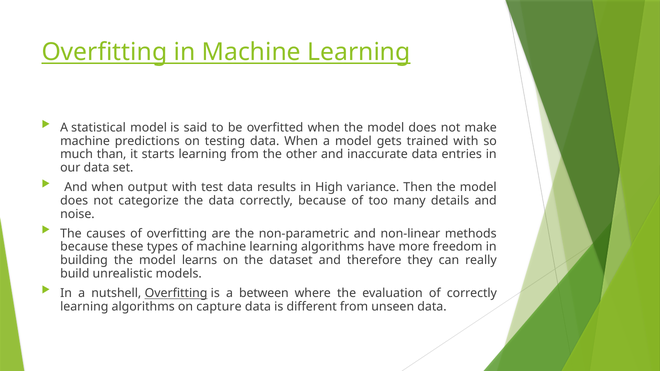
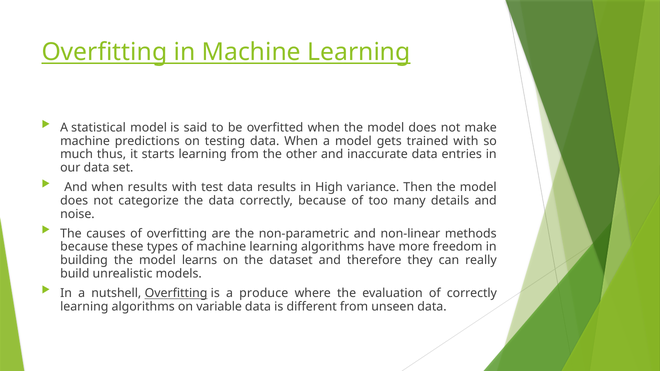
than: than -> thus
when output: output -> results
between: between -> produce
capture: capture -> variable
